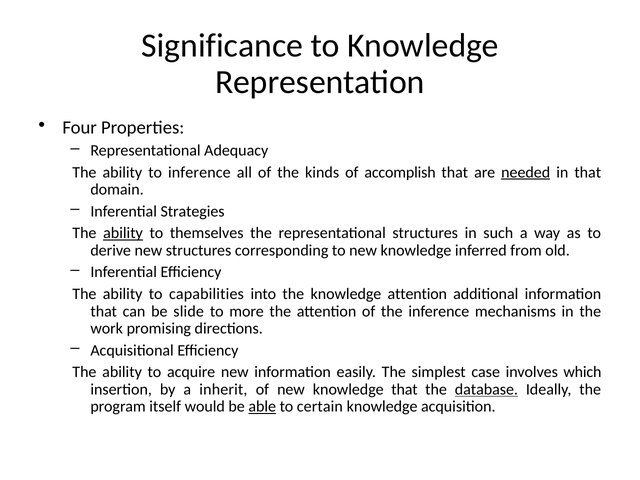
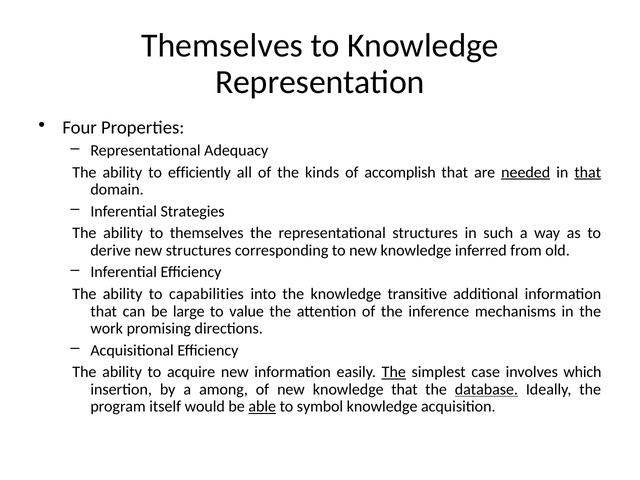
Significance at (222, 45): Significance -> Themselves
to inference: inference -> efficiently
that at (588, 172) underline: none -> present
ability at (123, 233) underline: present -> none
knowledge attention: attention -> transitive
slide: slide -> large
more: more -> value
The at (394, 372) underline: none -> present
inherit: inherit -> among
certain: certain -> symbol
